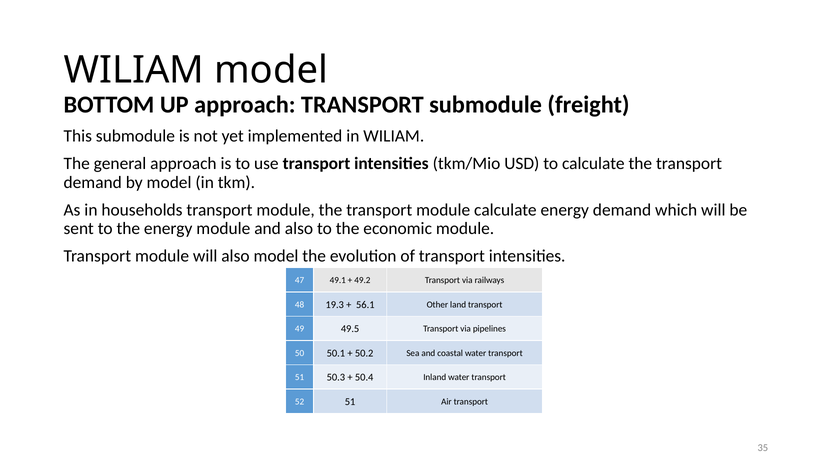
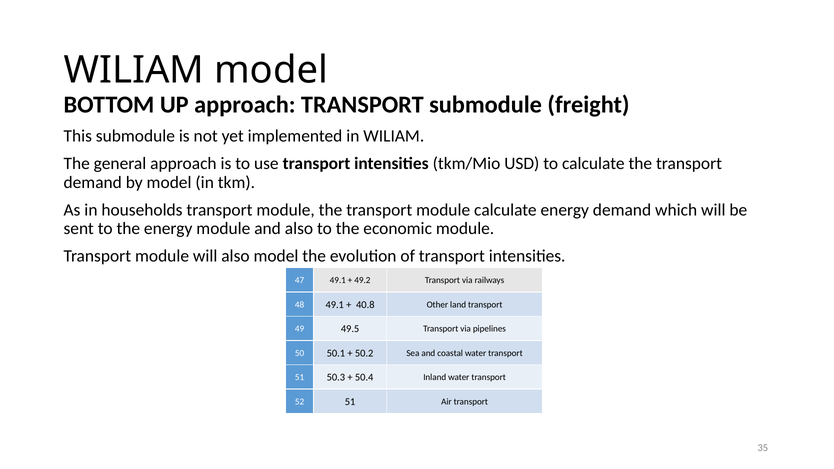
48 19.3: 19.3 -> 49.1
56.1: 56.1 -> 40.8
